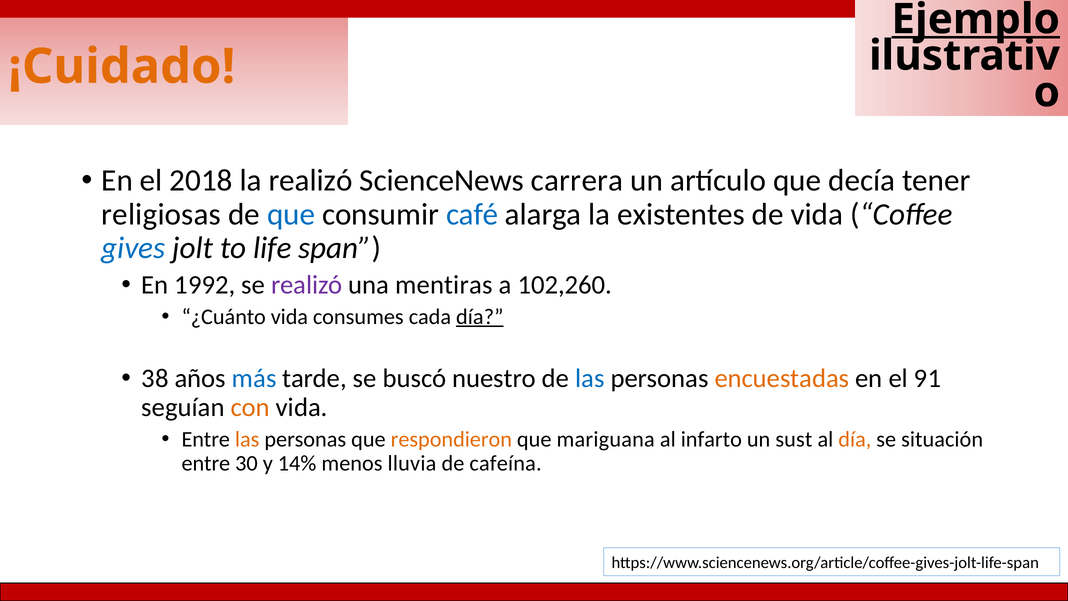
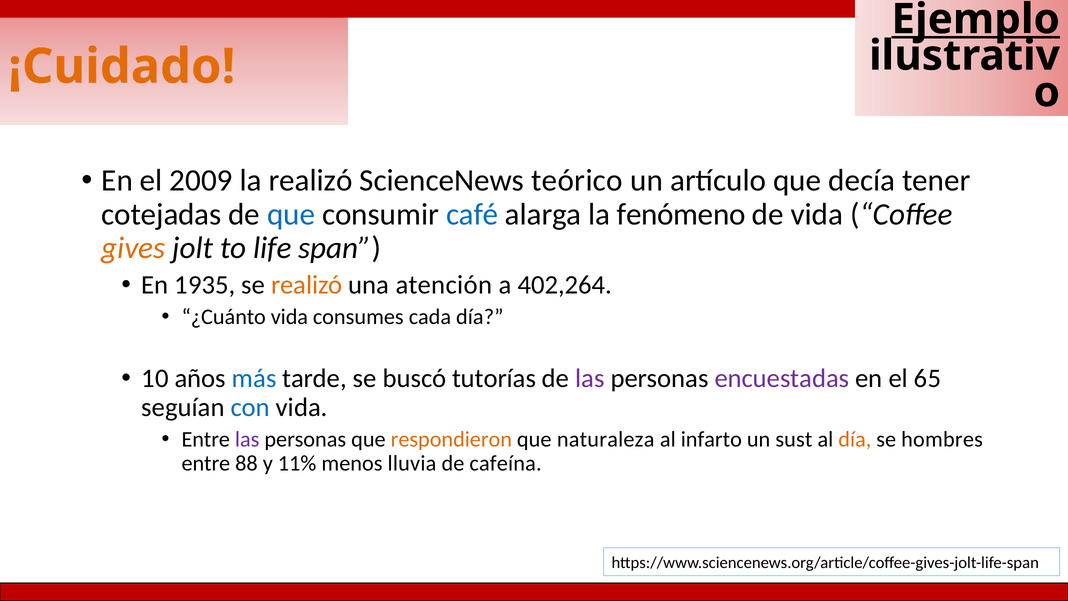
2018: 2018 -> 2009
carrera: carrera -> teórico
religiosas: religiosas -> cotejadas
existentes: existentes -> fenómeno
gives colour: blue -> orange
1992: 1992 -> 1935
realizó at (307, 285) colour: purple -> orange
mentiras: mentiras -> atención
102,260: 102,260 -> 402,264
día at (480, 317) underline: present -> none
38: 38 -> 10
nuestro: nuestro -> tutorías
las at (590, 378) colour: blue -> purple
encuestadas colour: orange -> purple
91: 91 -> 65
con colour: orange -> blue
las at (247, 439) colour: orange -> purple
mariguana: mariguana -> naturaleza
situación: situación -> hombres
30: 30 -> 88
14%: 14% -> 11%
